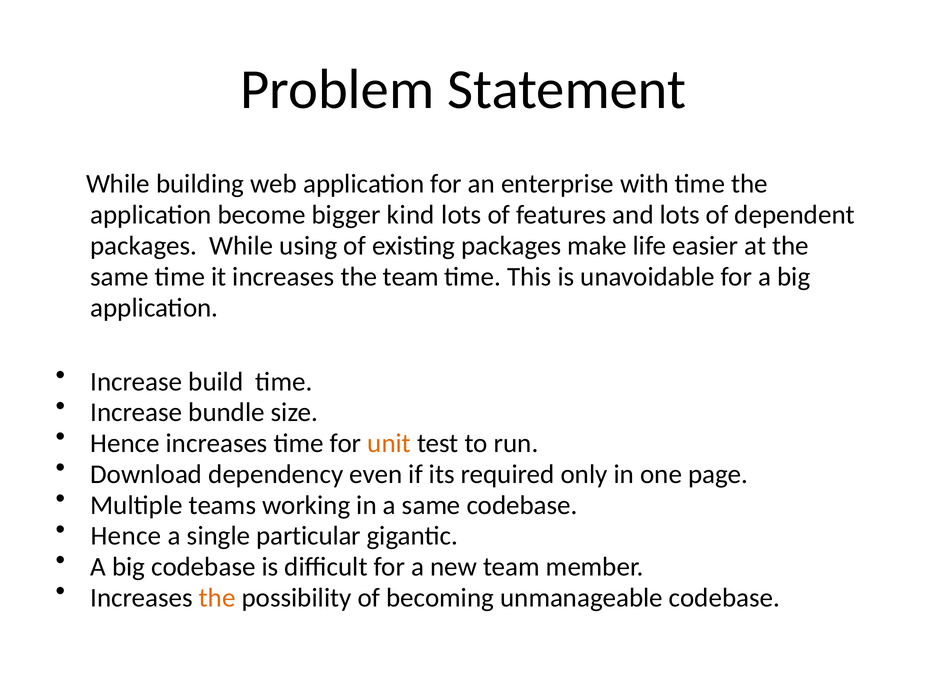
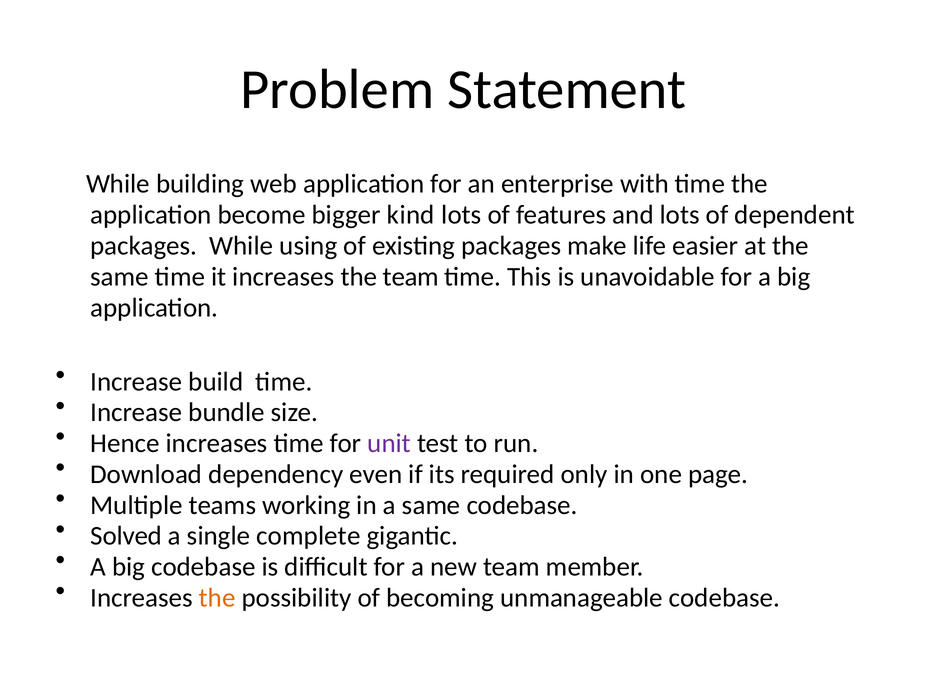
unit colour: orange -> purple
Hence at (126, 536): Hence -> Solved
particular: particular -> complete
